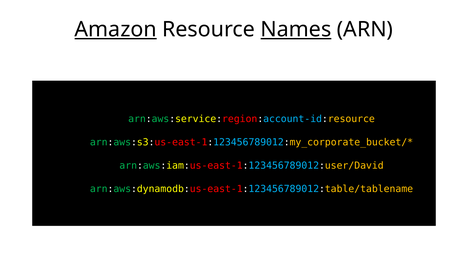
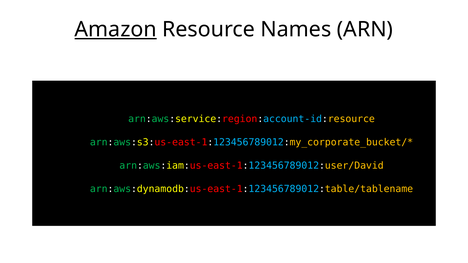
Names underline: present -> none
